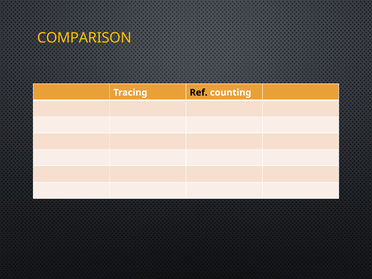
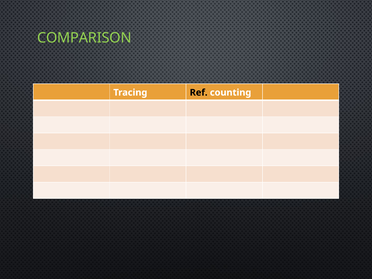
COMPARISON colour: yellow -> light green
